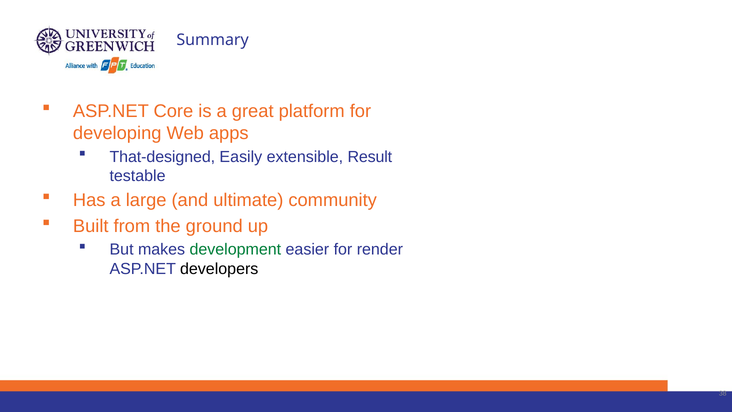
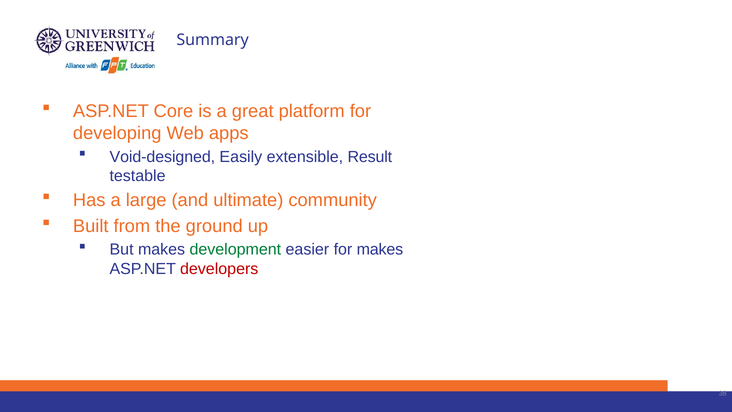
That-designed: That-designed -> Void-designed
for render: render -> makes
developers colour: black -> red
